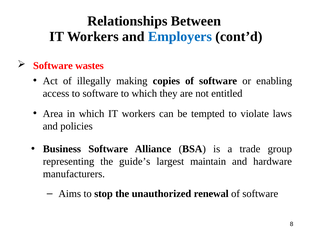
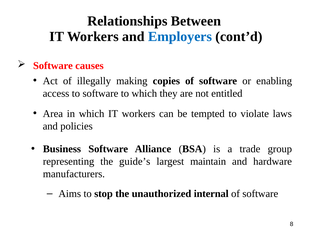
wastes: wastes -> causes
renewal: renewal -> internal
